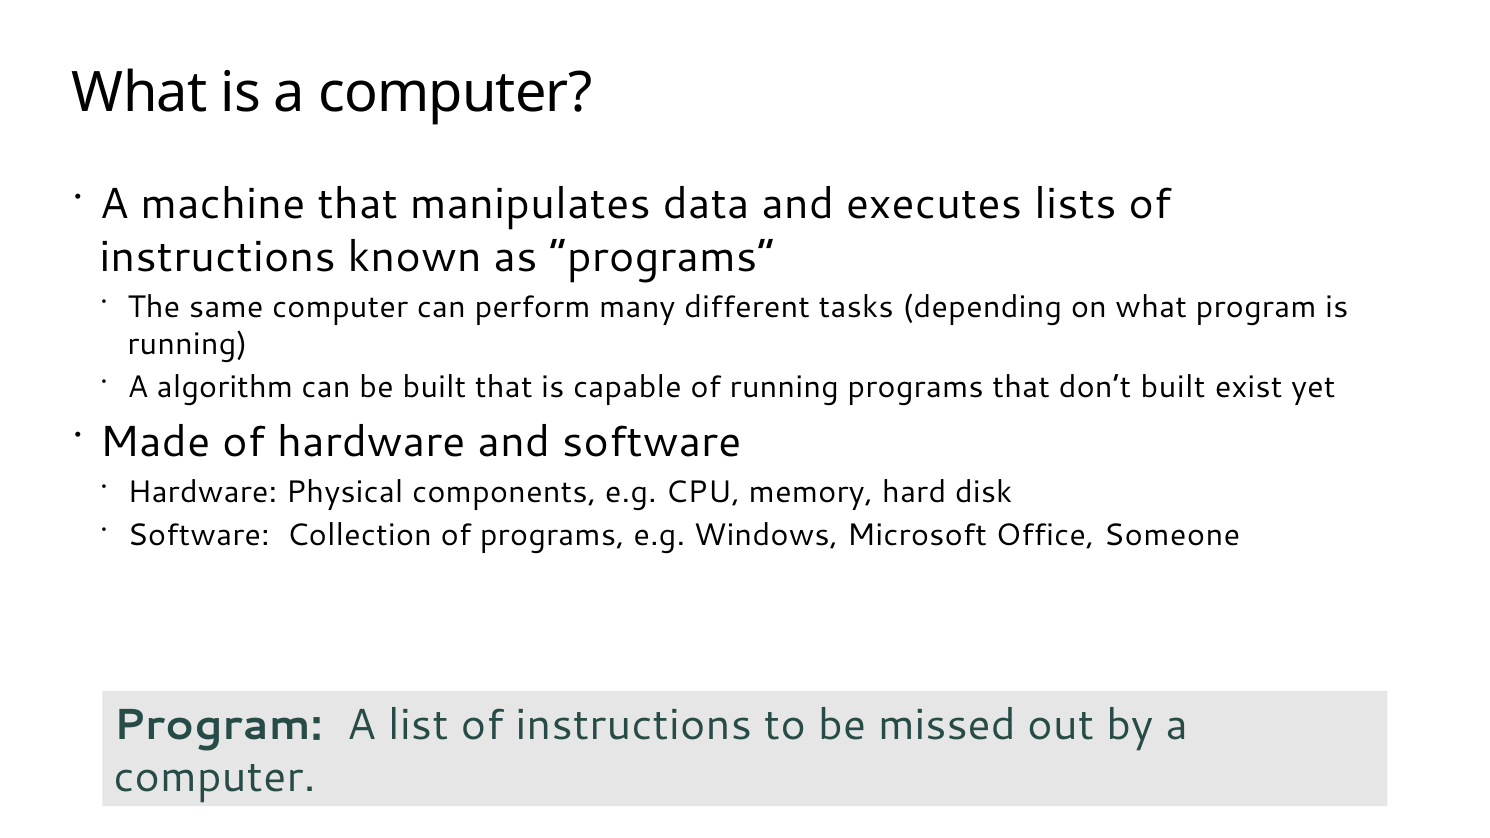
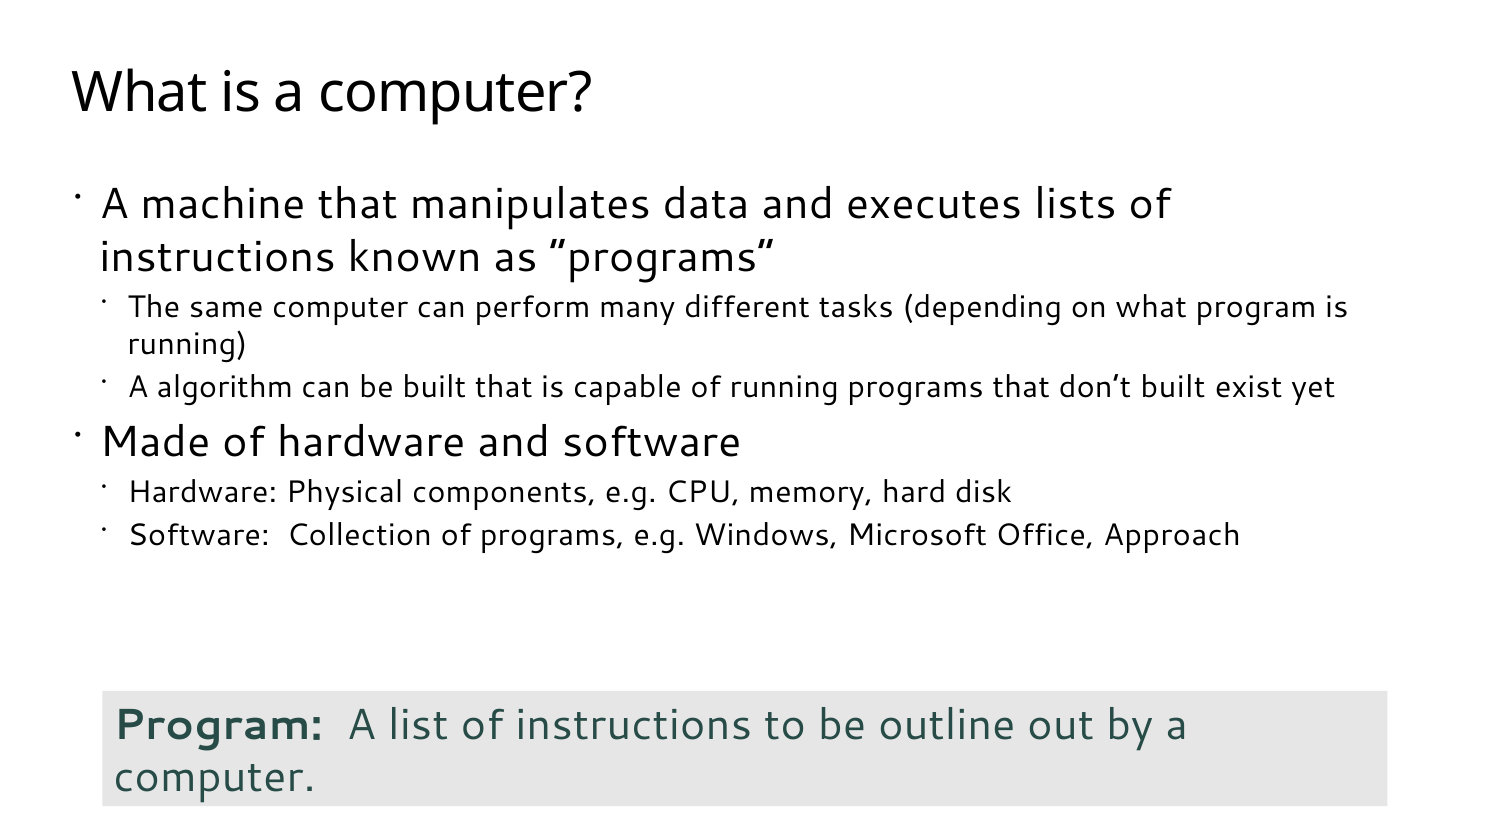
Someone: Someone -> Approach
missed: missed -> outline
